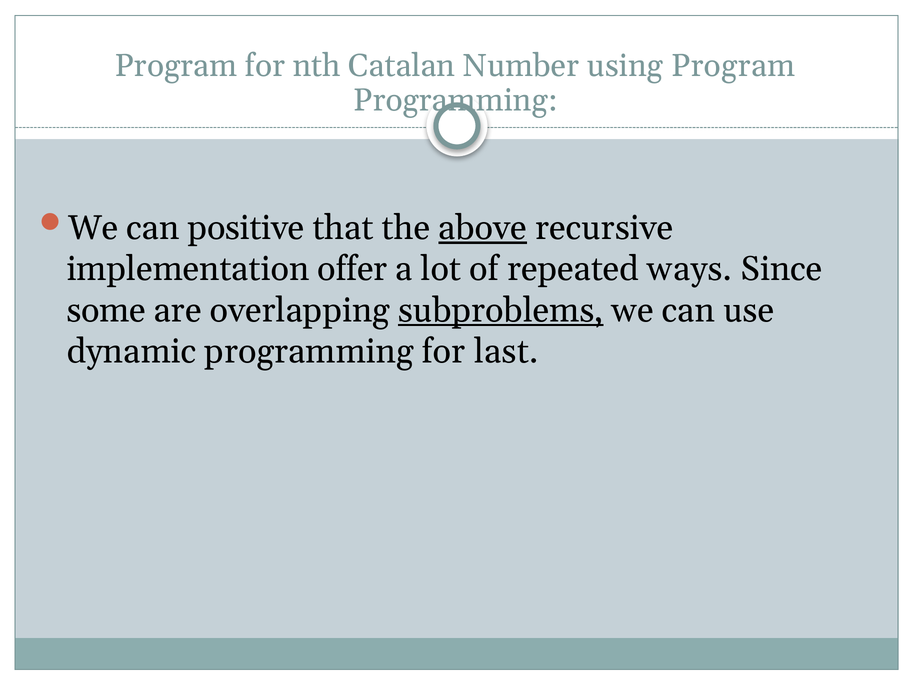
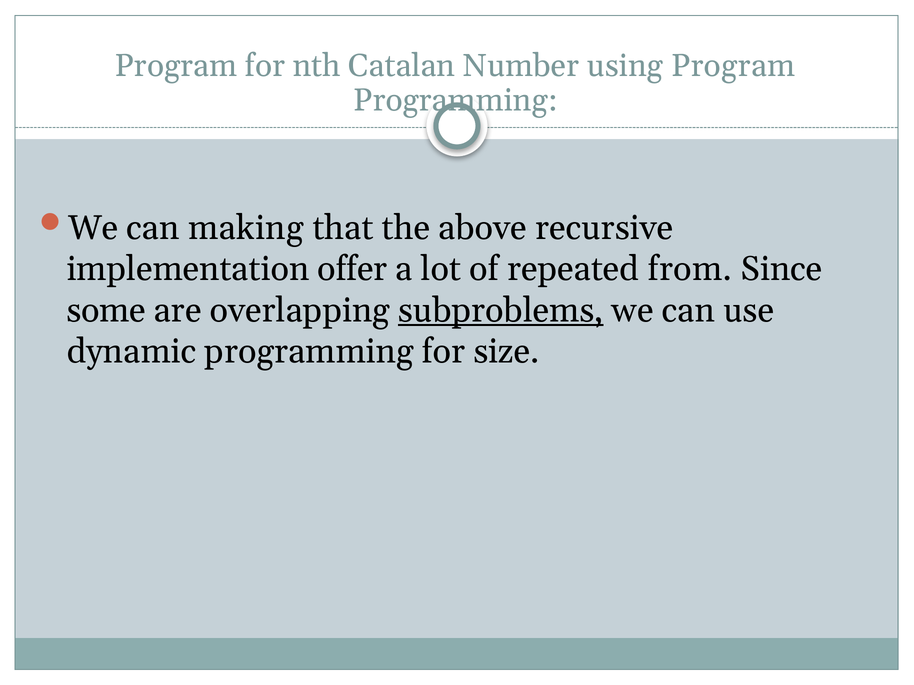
positive: positive -> making
above underline: present -> none
ways: ways -> from
last: last -> size
